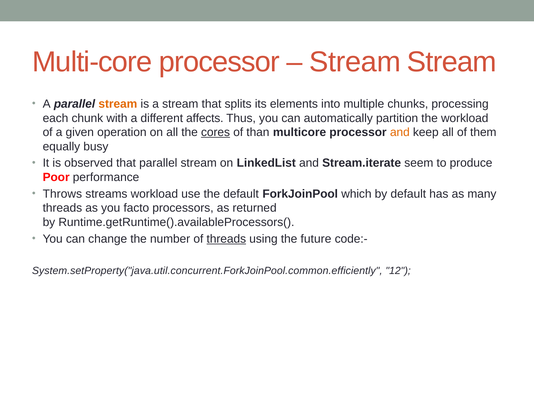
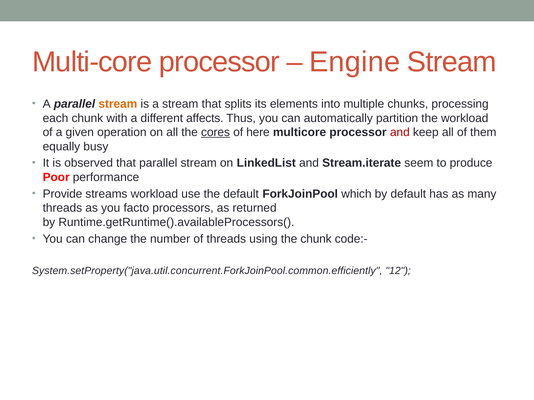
Stream at (355, 62): Stream -> Engine
than: than -> here
and at (400, 132) colour: orange -> red
Throws: Throws -> Provide
threads at (226, 239) underline: present -> none
the future: future -> chunk
